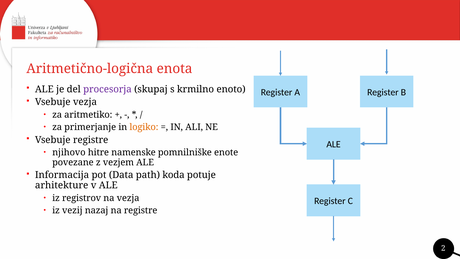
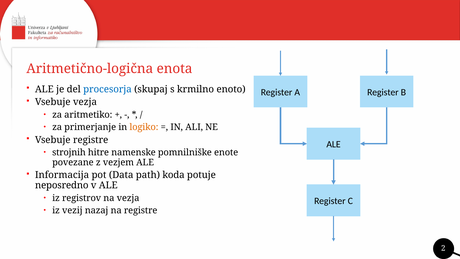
procesorja colour: purple -> blue
njihovo: njihovo -> strojnih
arhitekture: arhitekture -> neposredno
